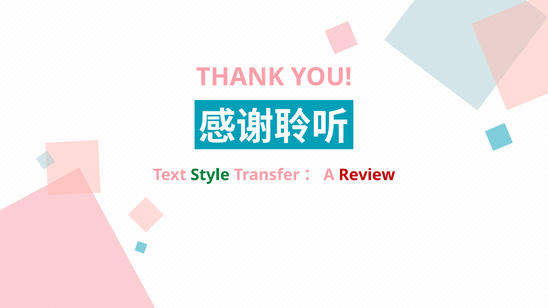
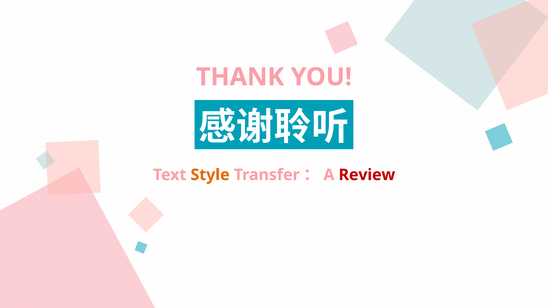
Style colour: green -> orange
